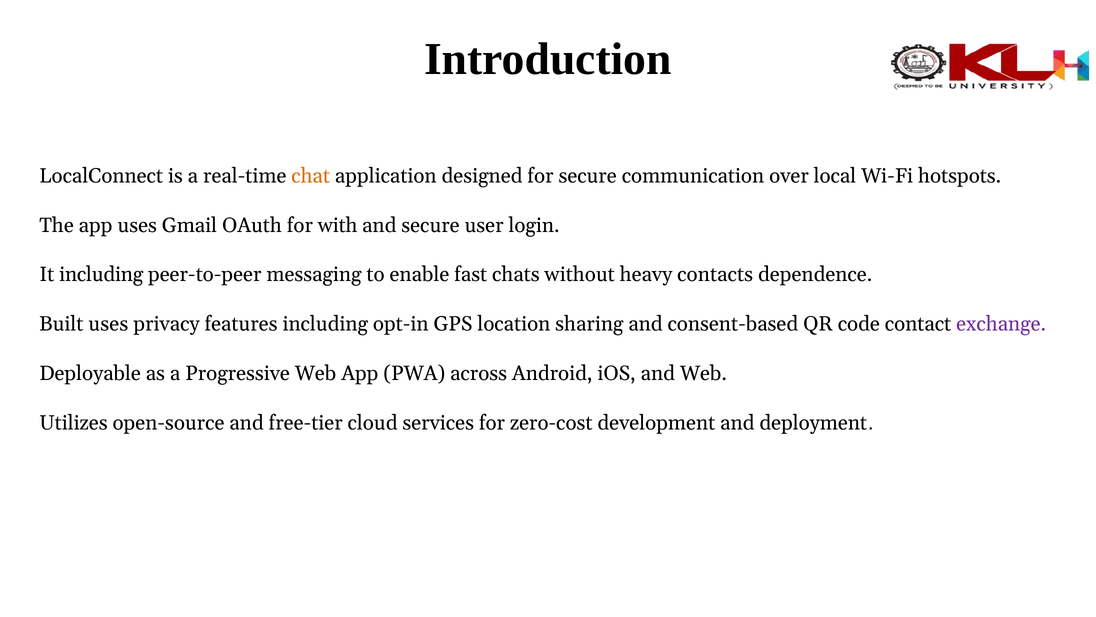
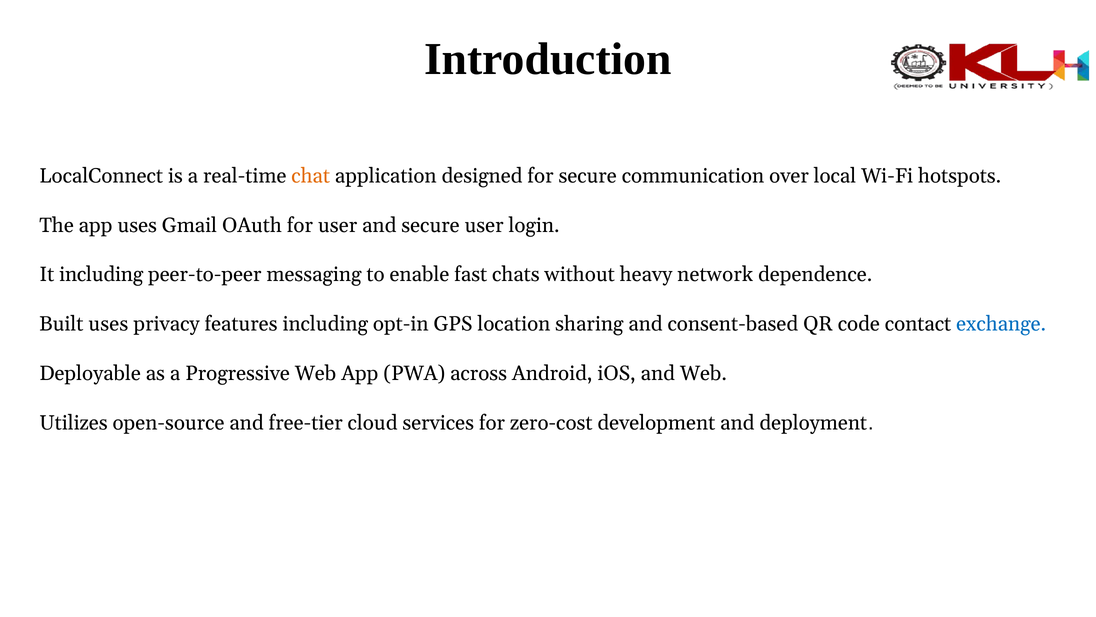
for with: with -> user
contacts: contacts -> network
exchange colour: purple -> blue
